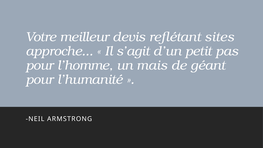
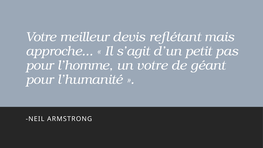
sites: sites -> mais
un mais: mais -> votre
